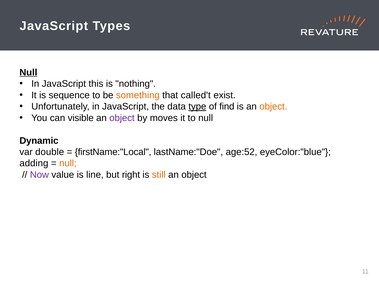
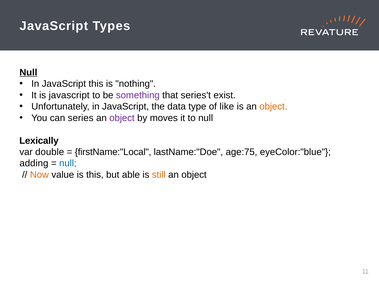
is sequence: sequence -> javascript
something colour: orange -> purple
called't: called't -> series't
type underline: present -> none
find: find -> like
visible: visible -> series
Dynamic: Dynamic -> Lexically
age:52: age:52 -> age:75
null at (68, 164) colour: orange -> blue
Now colour: purple -> orange
is line: line -> this
right: right -> able
